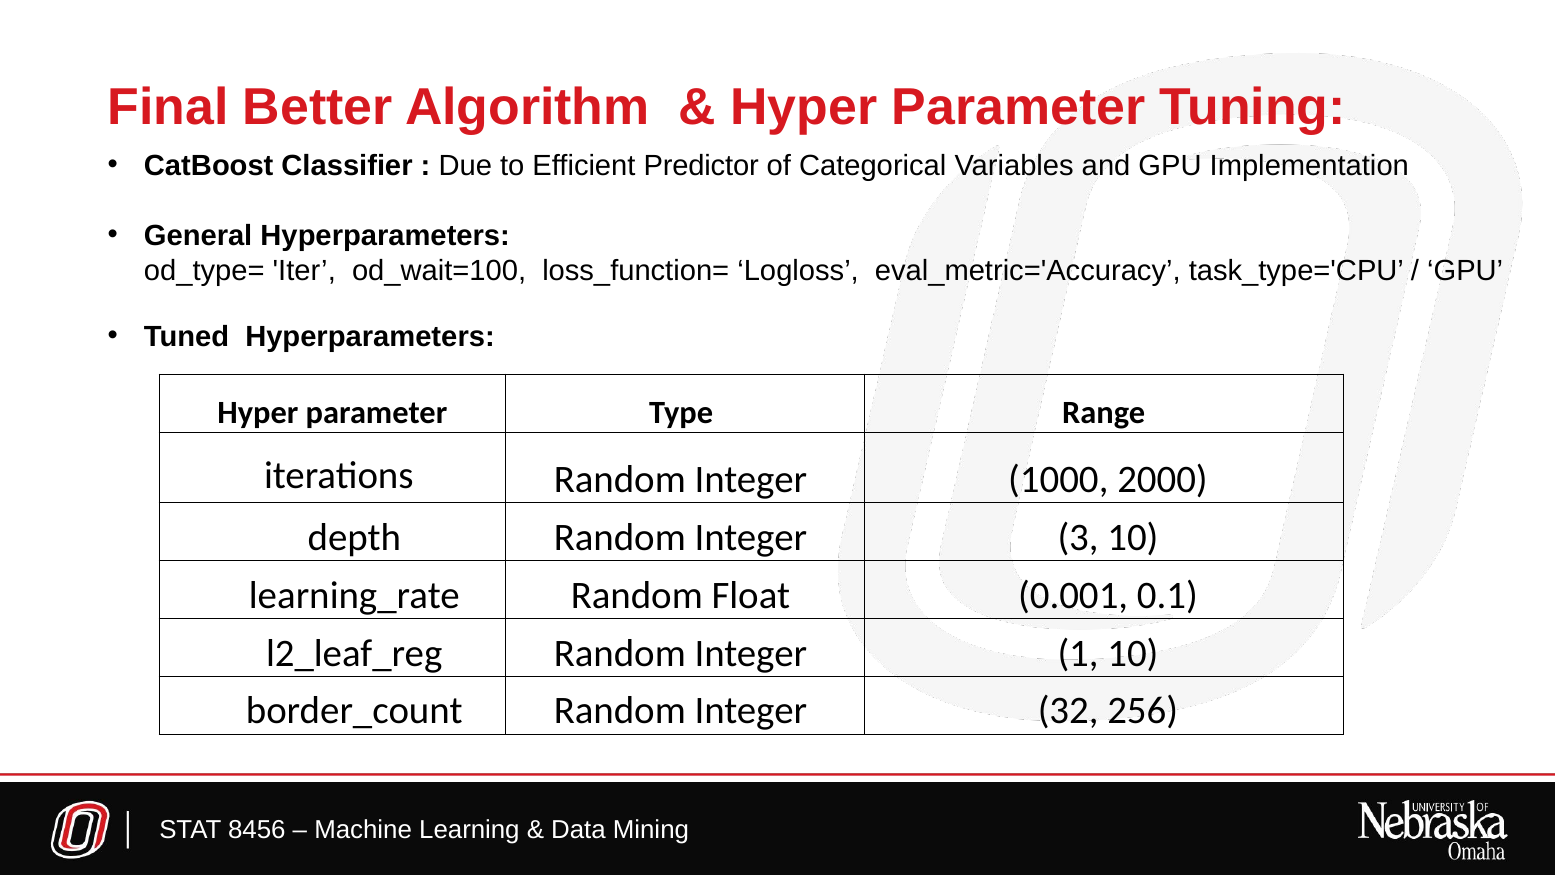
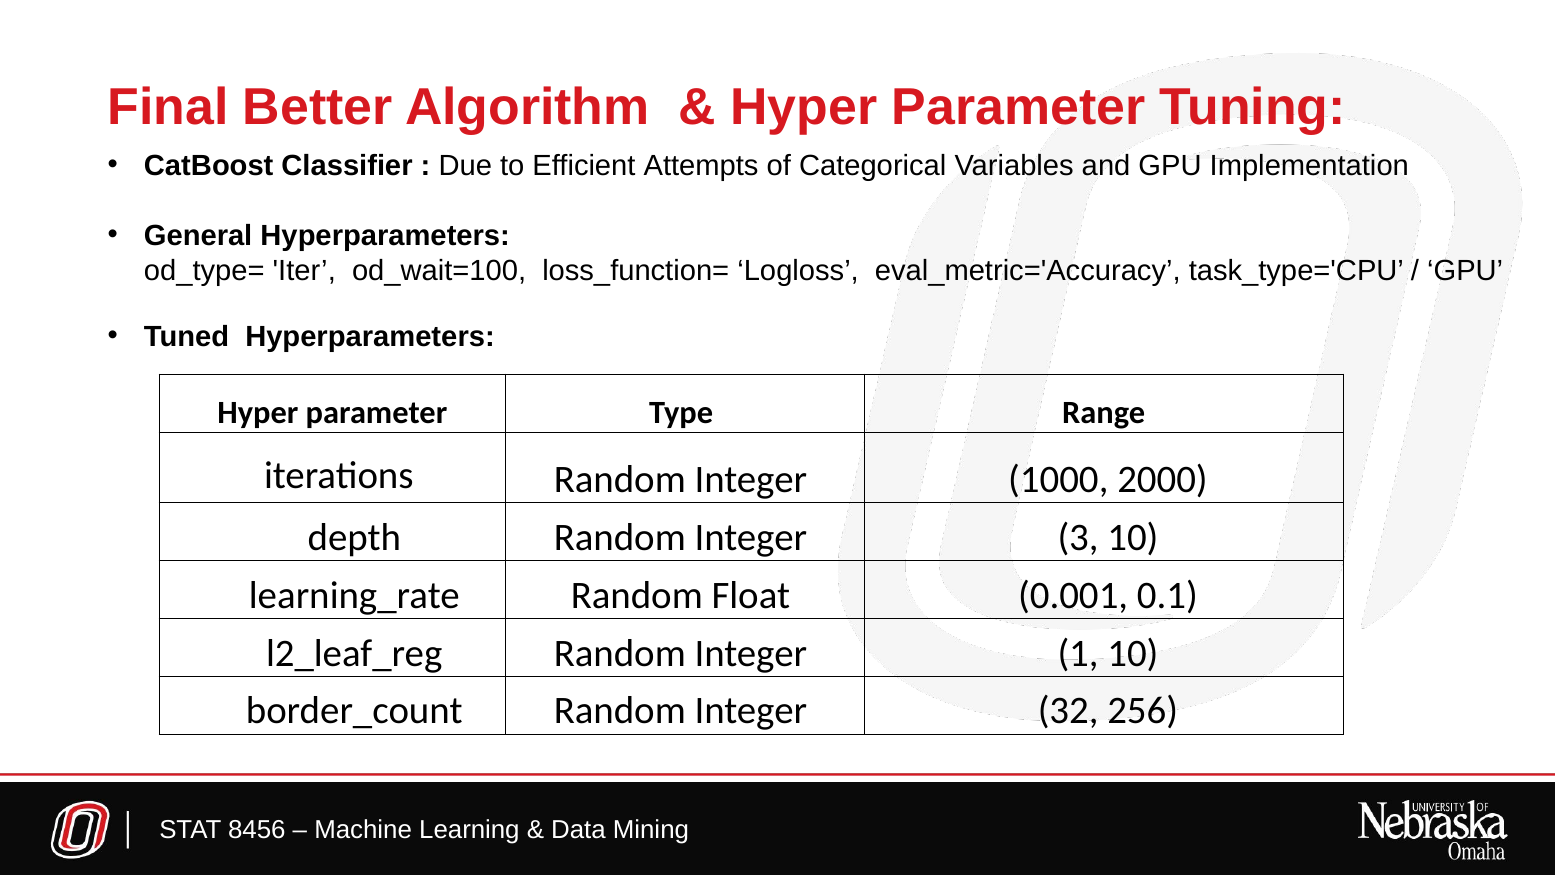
Predictor: Predictor -> Attempts
